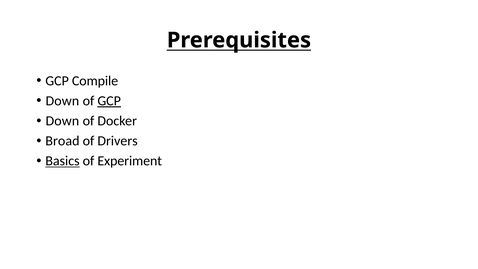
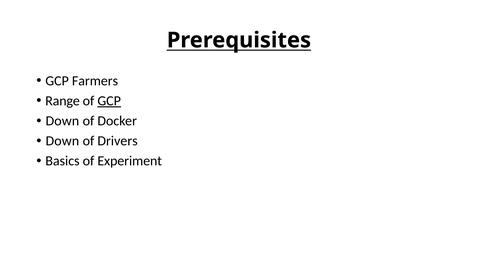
Compile: Compile -> Farmers
Down at (62, 101): Down -> Range
Broad at (62, 141): Broad -> Down
Basics underline: present -> none
